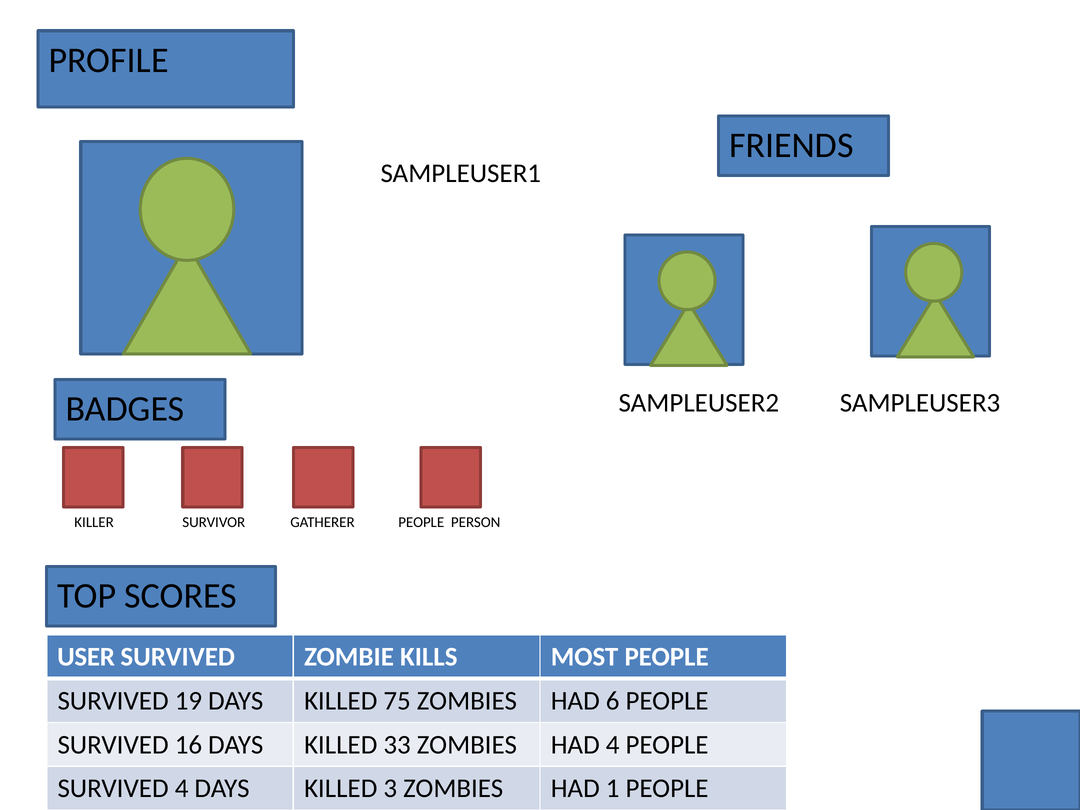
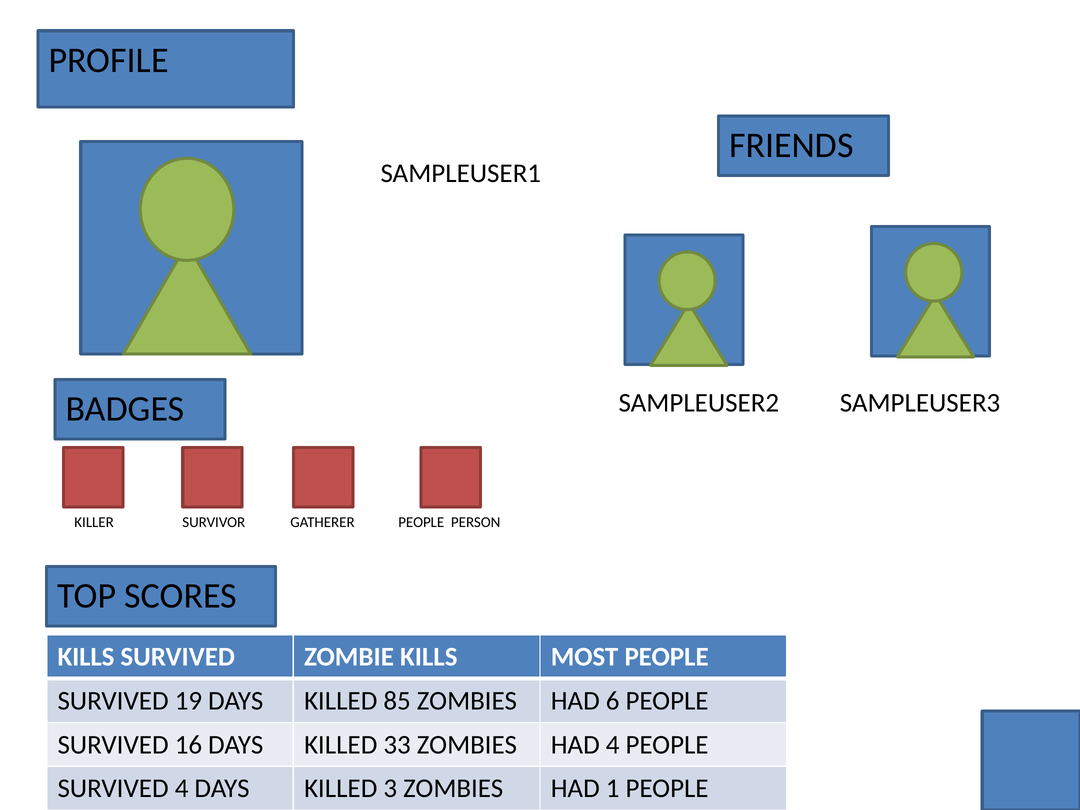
USER at (86, 657): USER -> KILLS
75: 75 -> 85
